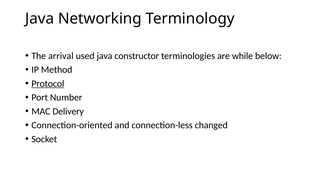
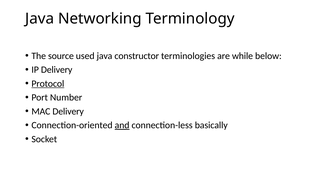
arrival: arrival -> source
IP Method: Method -> Delivery
and underline: none -> present
changed: changed -> basically
